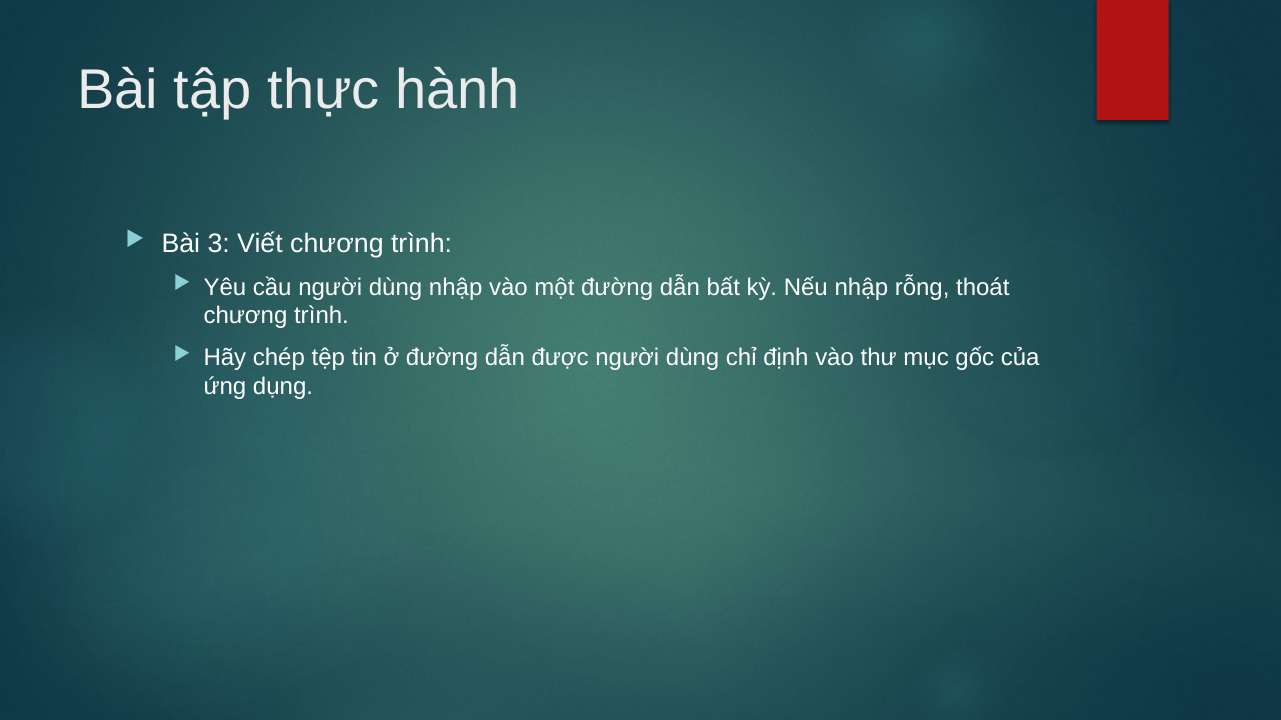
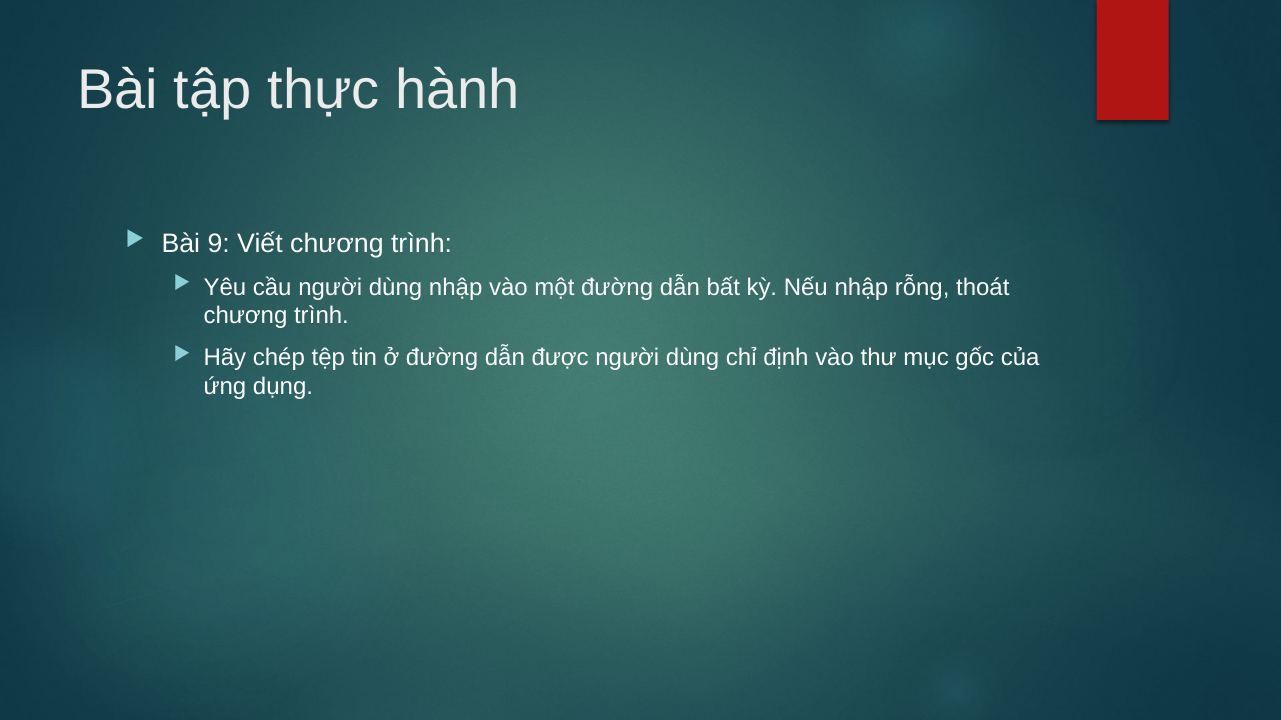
3: 3 -> 9
